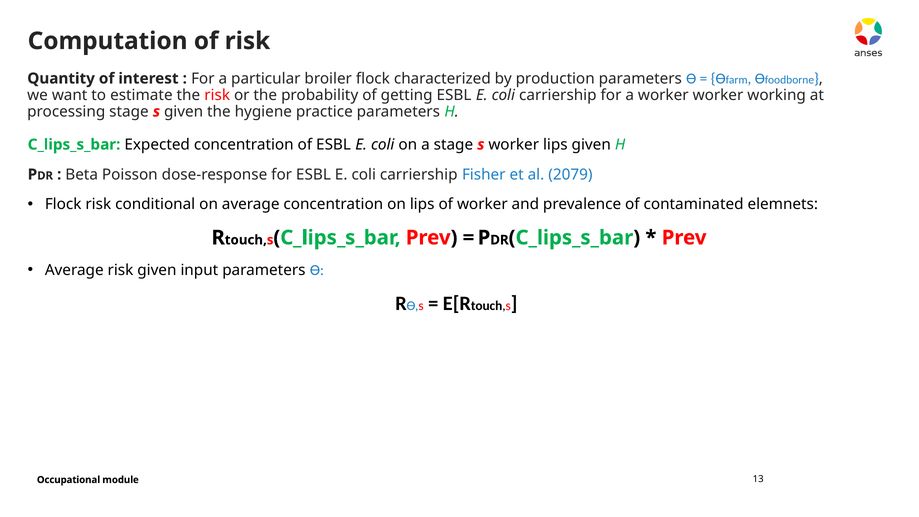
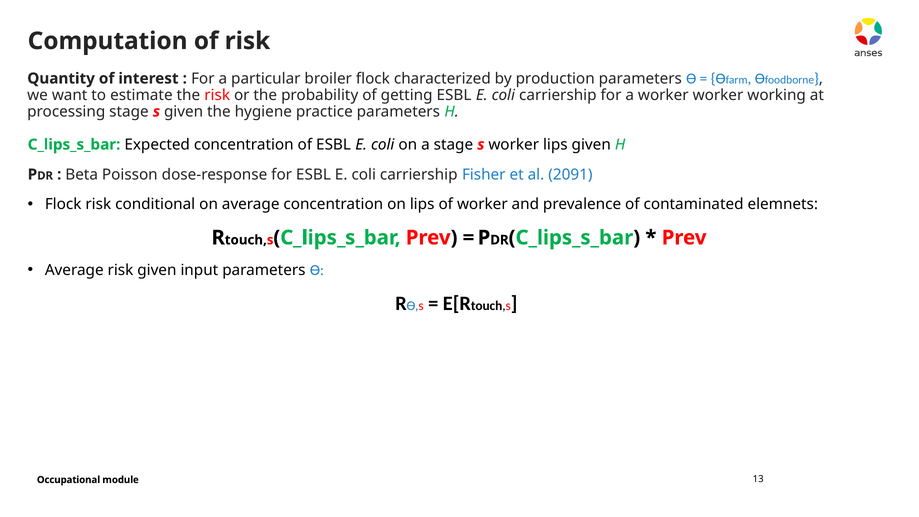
2079: 2079 -> 2091
